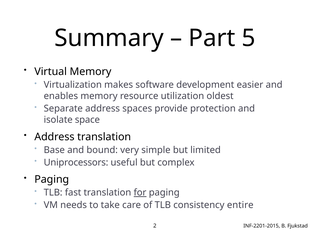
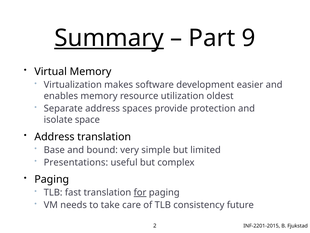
Summary underline: none -> present
5: 5 -> 9
Uniprocessors: Uniprocessors -> Presentations
entire: entire -> future
